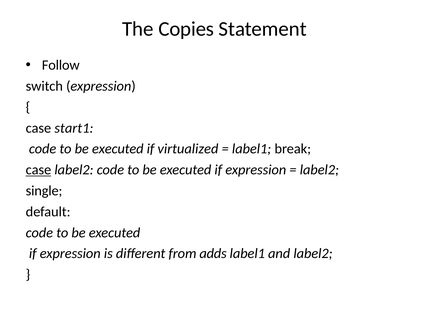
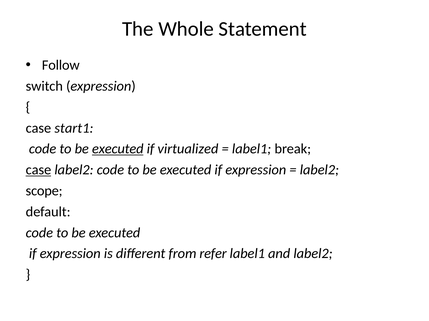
Copies: Copies -> Whole
executed at (118, 149) underline: none -> present
single: single -> scope
adds: adds -> refer
